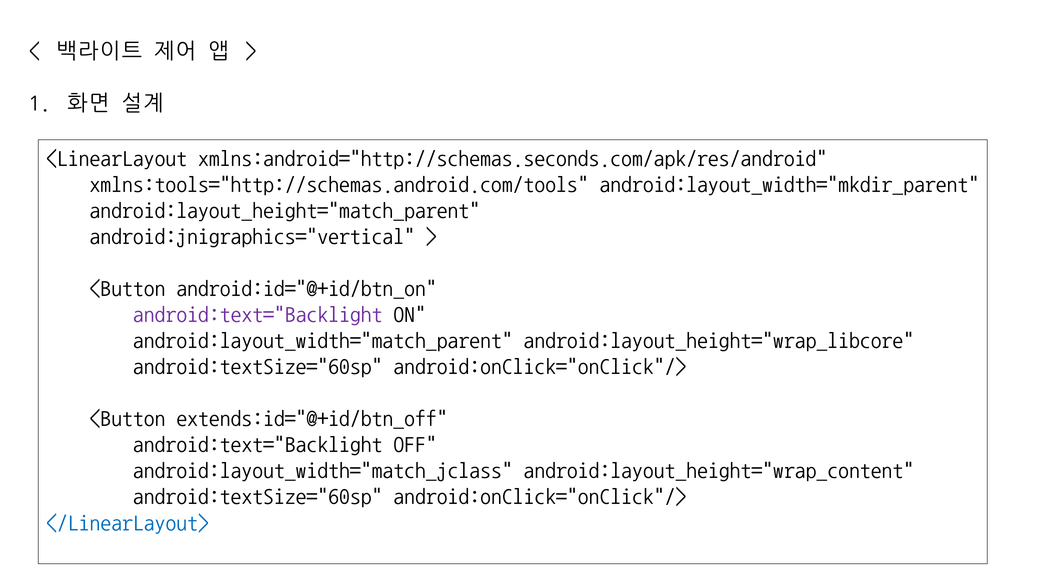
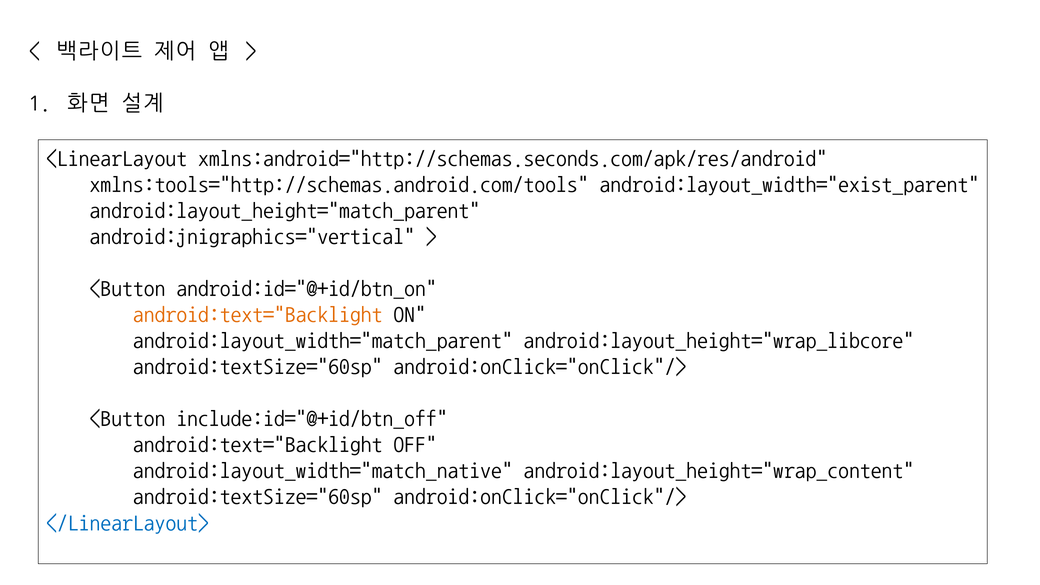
android:layout_width="mkdir_parent: android:layout_width="mkdir_parent -> android:layout_width="exist_parent
android:text="Backlight at (258, 314) colour: purple -> orange
extends:id="@+id/btn_off: extends:id="@+id/btn_off -> include:id="@+id/btn_off
android:layout_width="match_jclass: android:layout_width="match_jclass -> android:layout_width="match_native
